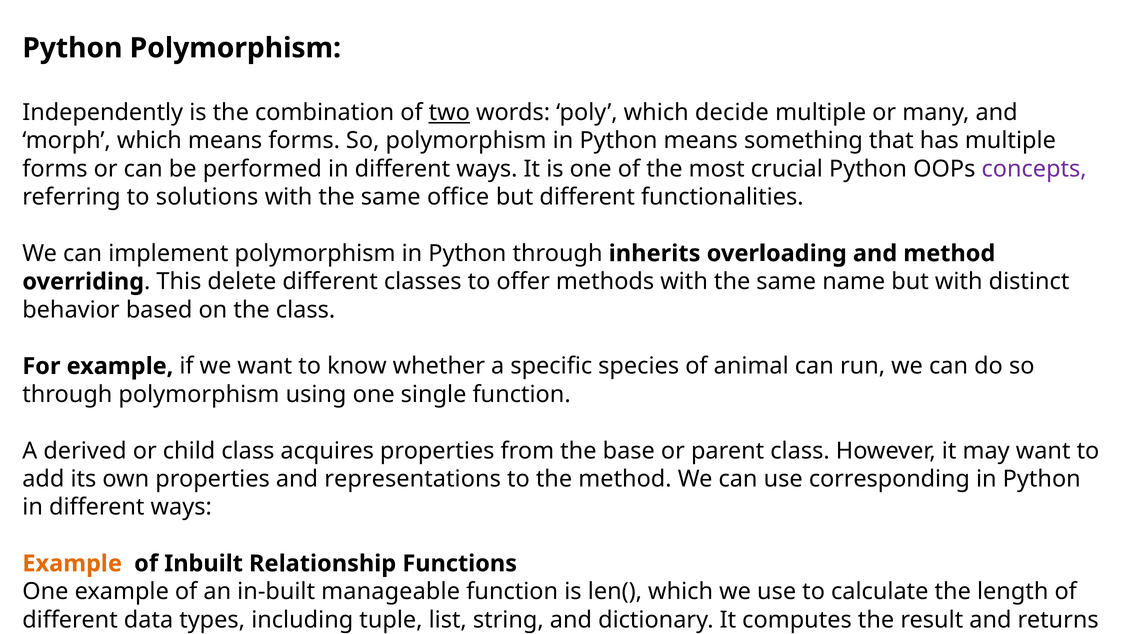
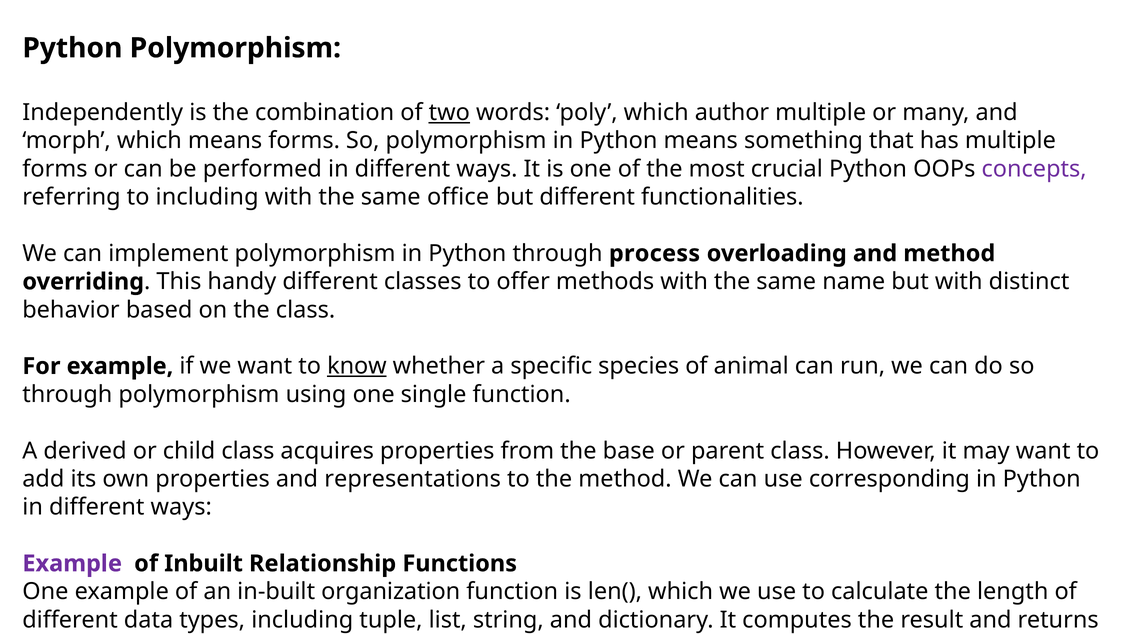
decide: decide -> author
to solutions: solutions -> including
inherits: inherits -> process
delete: delete -> handy
know underline: none -> present
Example at (72, 563) colour: orange -> purple
manageable: manageable -> organization
